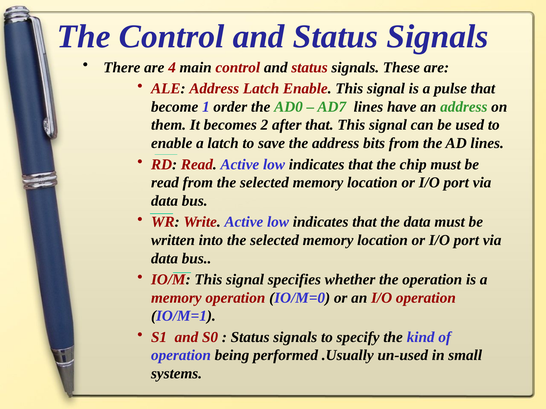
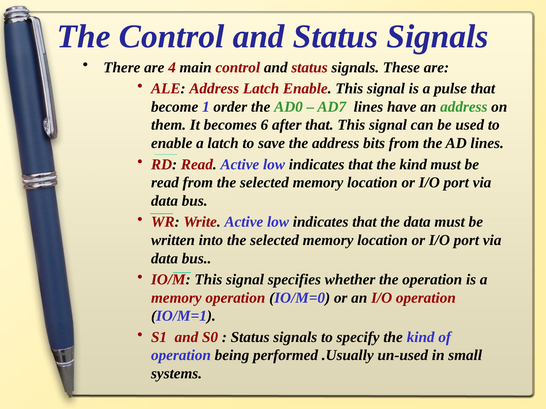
2: 2 -> 6
that the chip: chip -> kind
